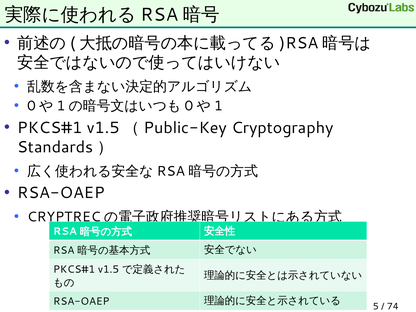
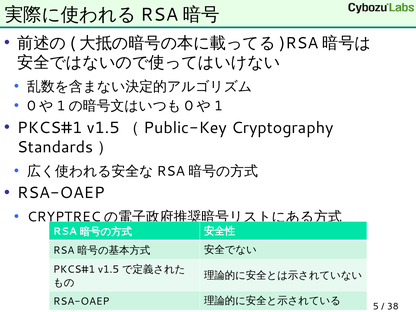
74: 74 -> 38
